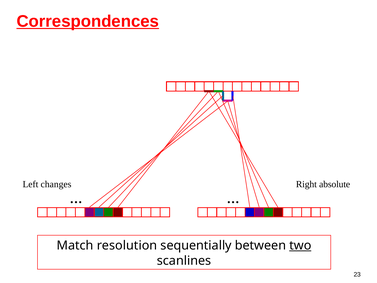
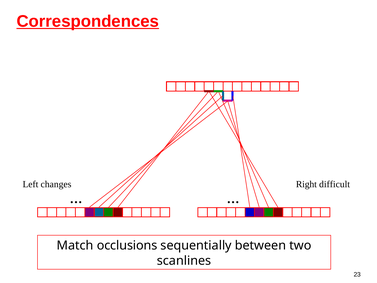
absolute: absolute -> difficult
resolution: resolution -> occlusions
two underline: present -> none
